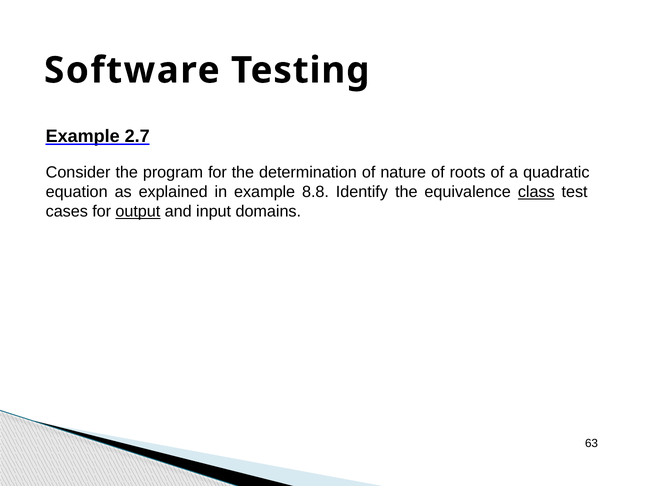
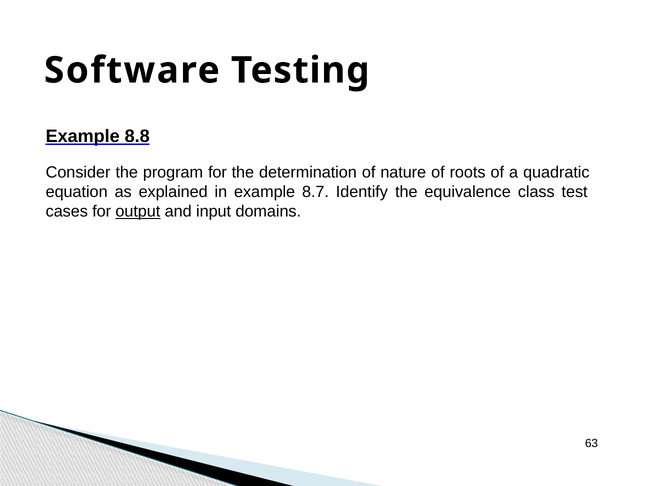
2.7: 2.7 -> 8.8
8.8: 8.8 -> 8.7
class underline: present -> none
